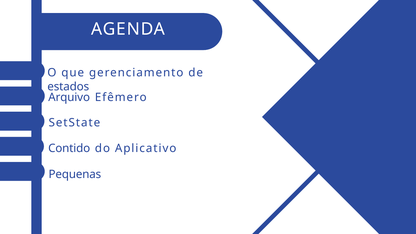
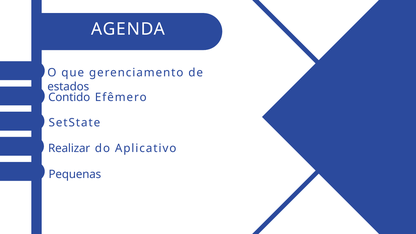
Arquivo: Arquivo -> Contido
Contido: Contido -> Realizar
